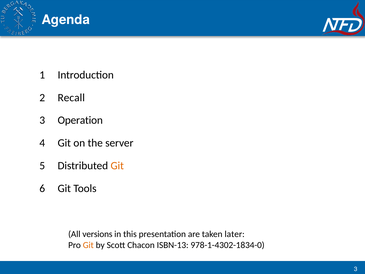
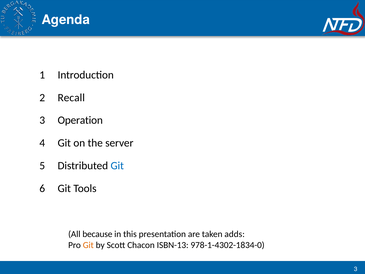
Git at (117, 166) colour: orange -> blue
versions: versions -> because
later: later -> adds
